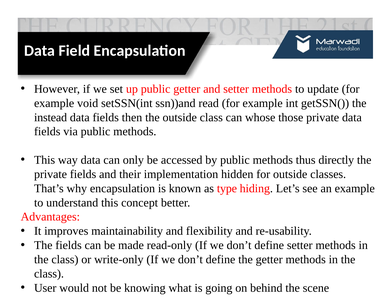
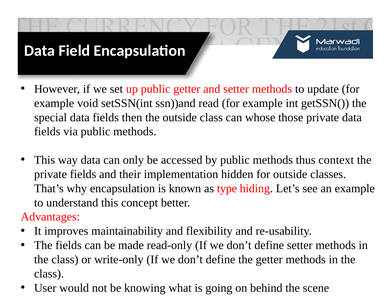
instead: instead -> special
directly: directly -> context
